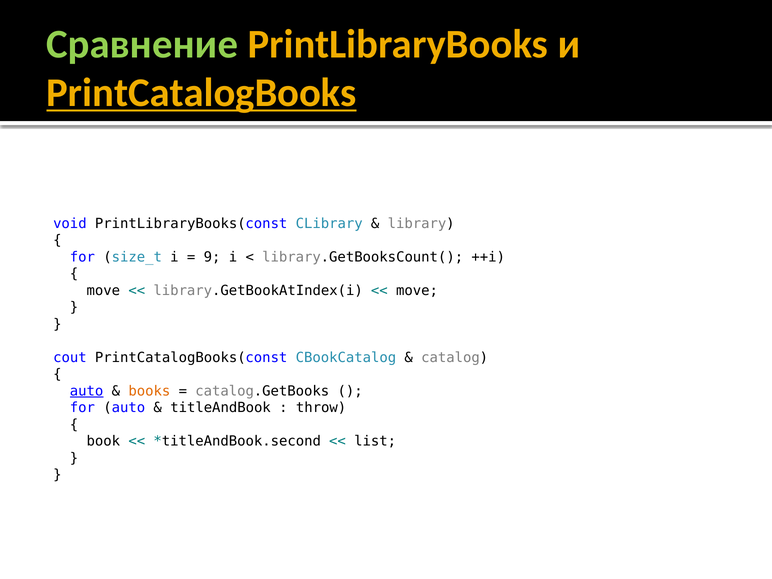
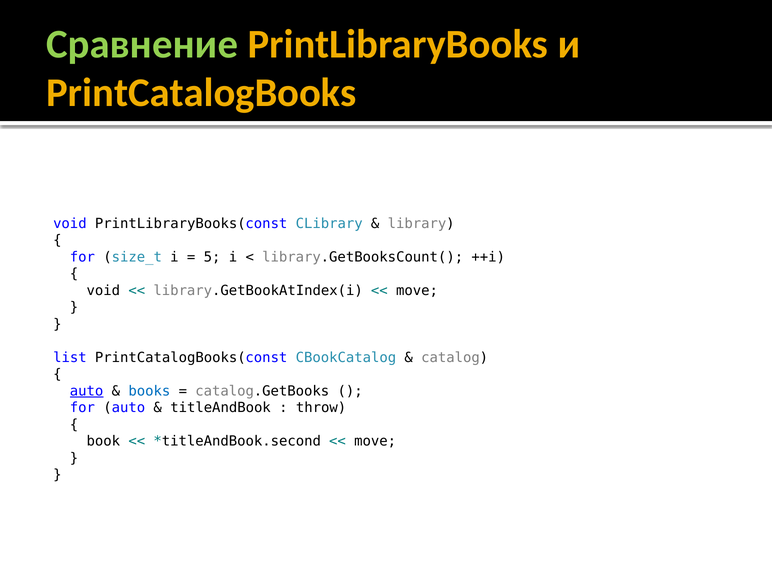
PrintCatalogBooks underline: present -> none
9: 9 -> 5
move at (103, 291): move -> void
cout: cout -> list
books colour: orange -> blue
list at (375, 441): list -> move
